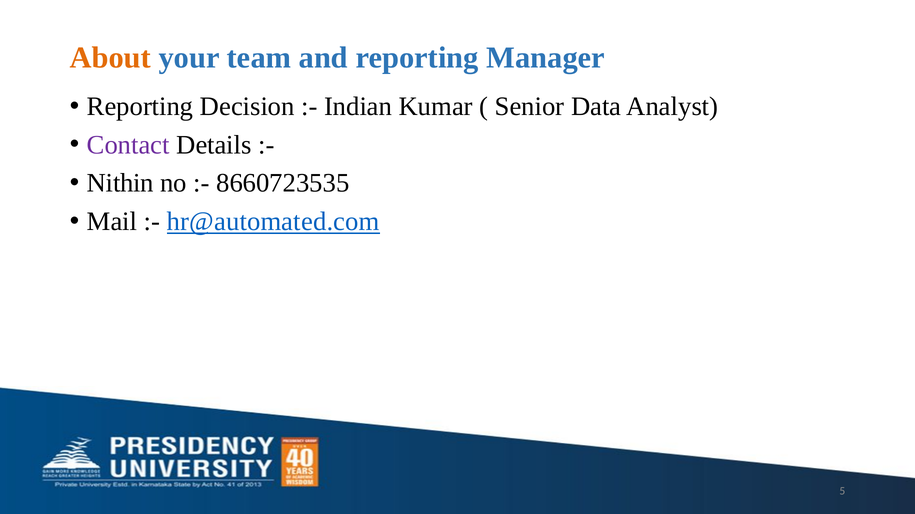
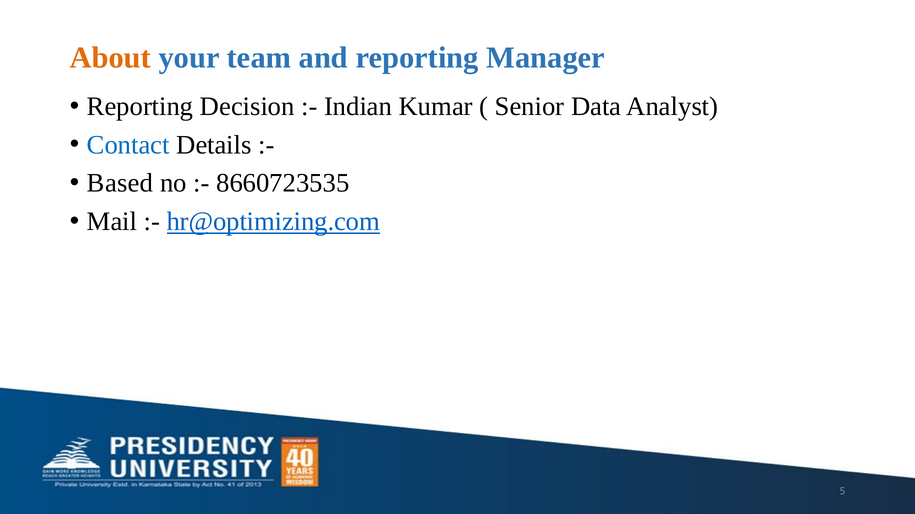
Contact colour: purple -> blue
Nithin: Nithin -> Based
hr@automated.com: hr@automated.com -> hr@optimizing.com
